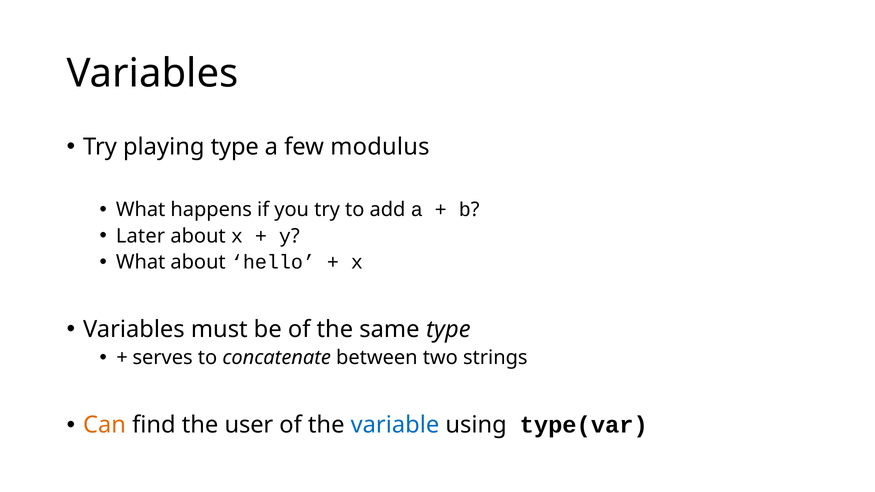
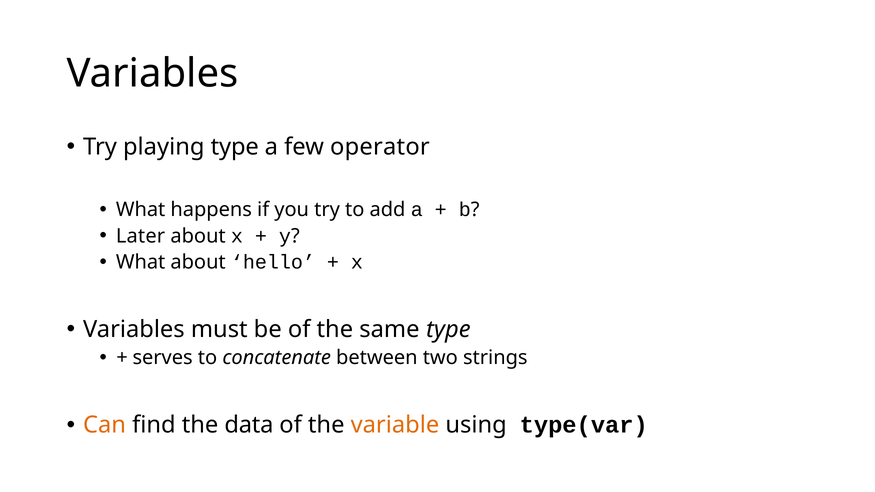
modulus: modulus -> operator
user: user -> data
variable colour: blue -> orange
